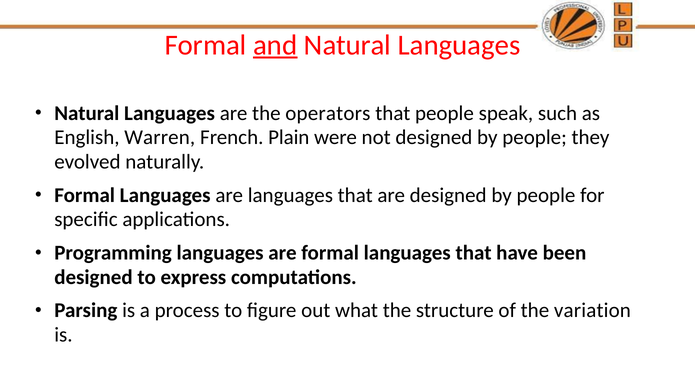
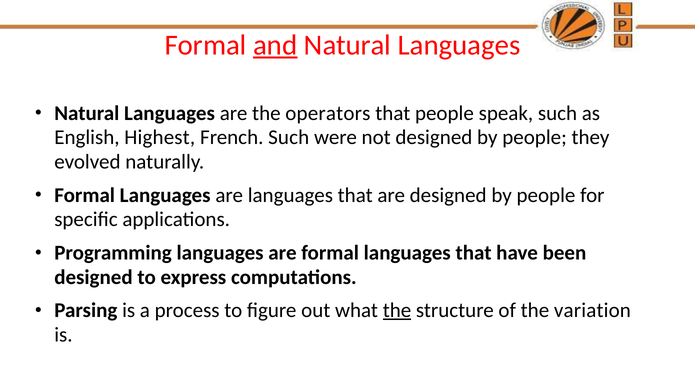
Warren: Warren -> Highest
French Plain: Plain -> Such
the at (397, 310) underline: none -> present
